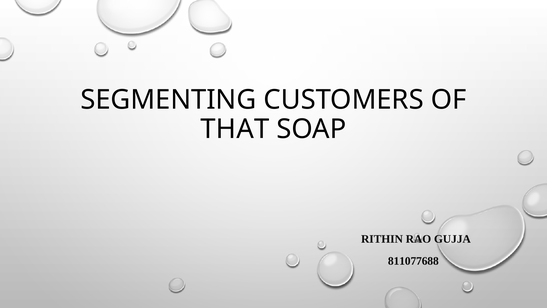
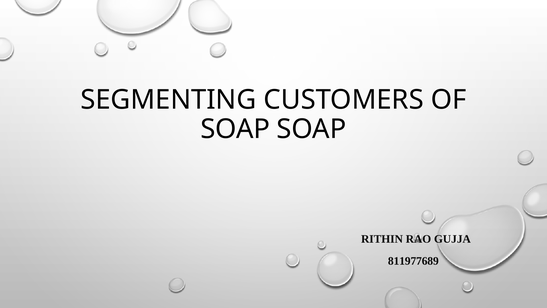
THAT at (235, 129): THAT -> SOAP
811077688: 811077688 -> 811977689
